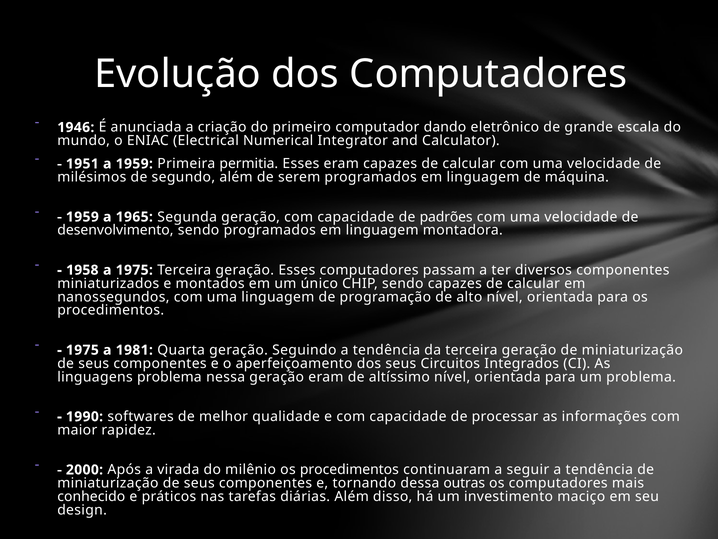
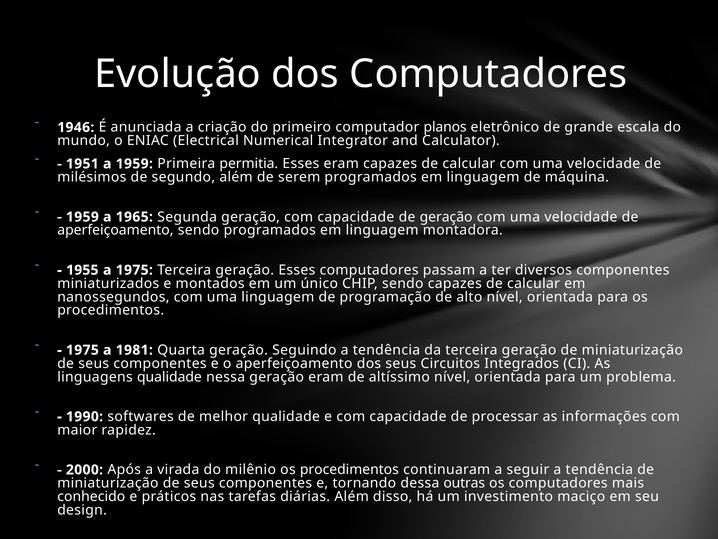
dando: dando -> planos
de padrões: padrões -> geração
desenvolvimento at (115, 230): desenvolvimento -> aperfeiçoamento
1958: 1958 -> 1955
linguagens problema: problema -> qualidade
